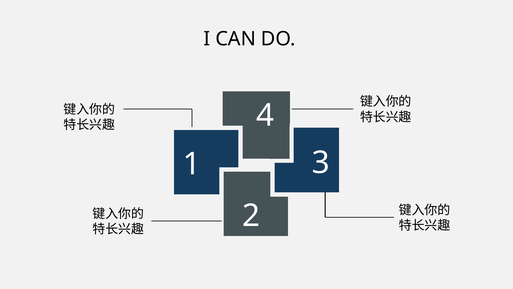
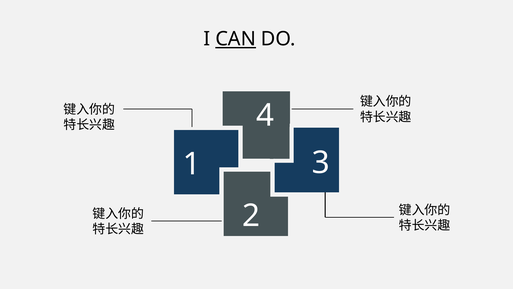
CAN underline: none -> present
